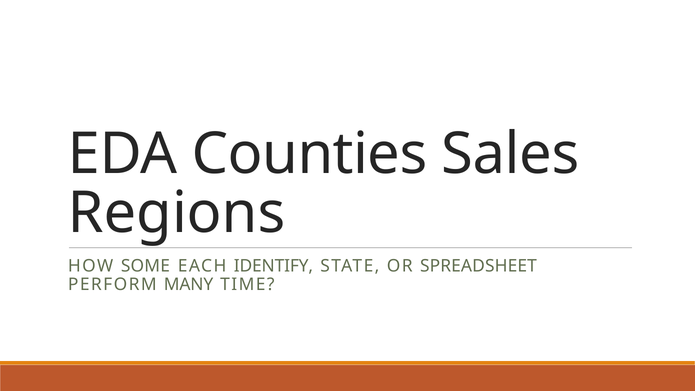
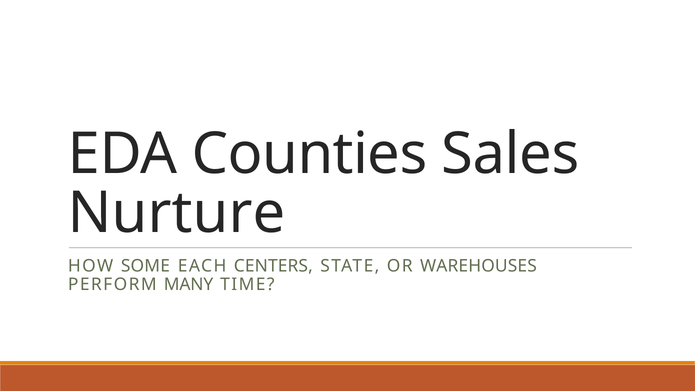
Regions: Regions -> Nurture
IDENTIFY: IDENTIFY -> CENTERS
SPREADSHEET: SPREADSHEET -> WAREHOUSES
